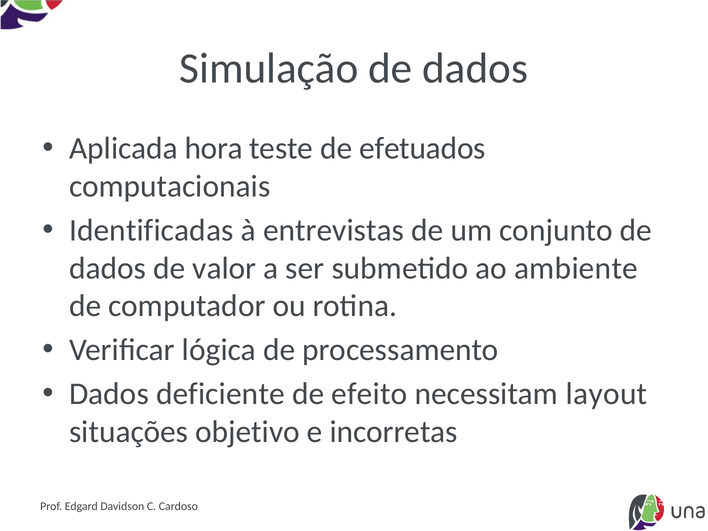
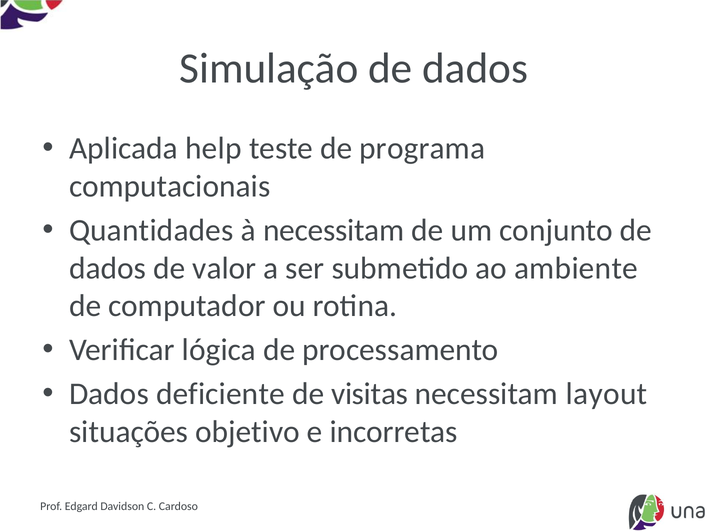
hora: hora -> help
efetuados: efetuados -> programa
Identificadas: Identificadas -> Quantidades
à entrevistas: entrevistas -> necessitam
efeito: efeito -> visitas
